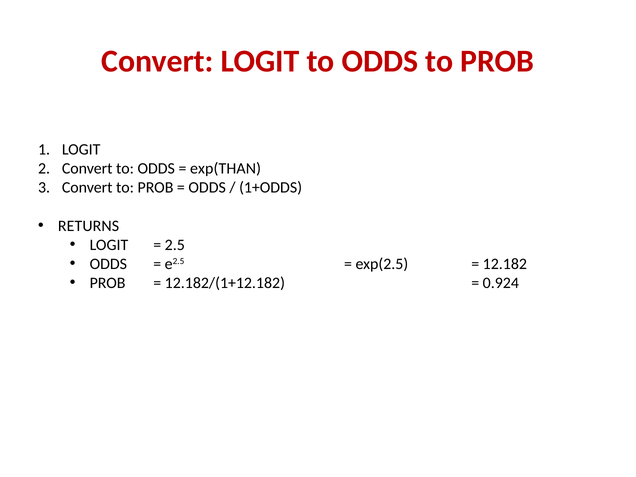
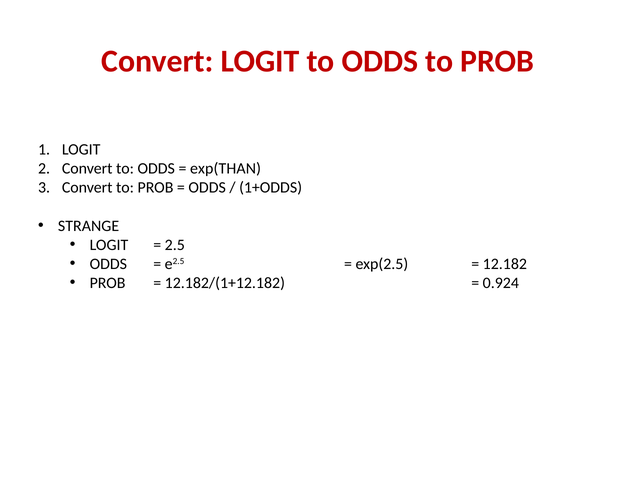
RETURNS: RETURNS -> STRANGE
